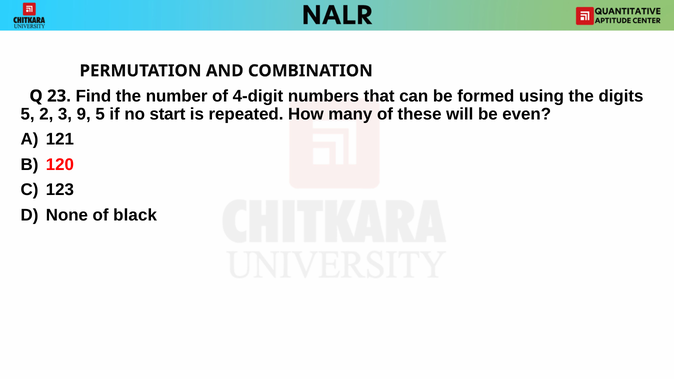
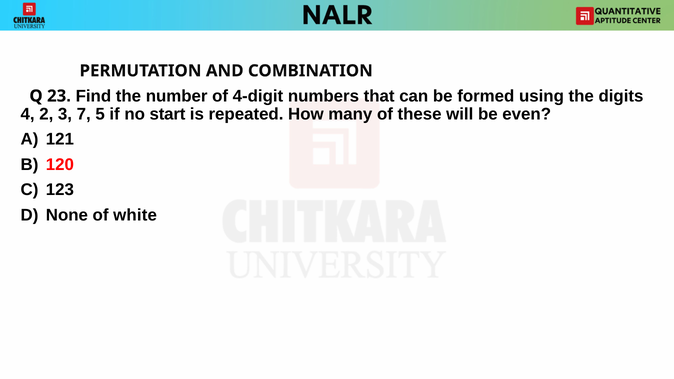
5 at (28, 114): 5 -> 4
9: 9 -> 7
black: black -> white
